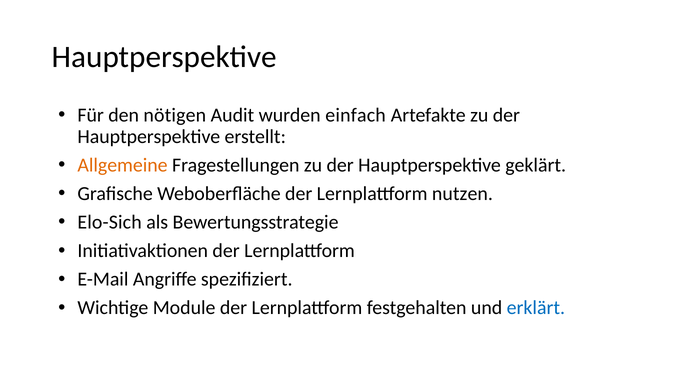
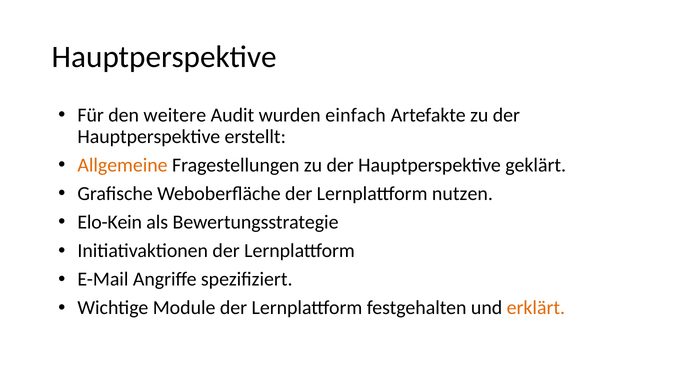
nötigen: nötigen -> weitere
Elo-Sich: Elo-Sich -> Elo-Kein
erklärt colour: blue -> orange
